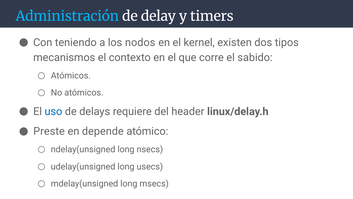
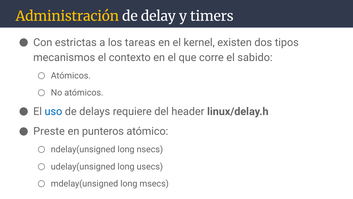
Administración colour: light blue -> yellow
teniendo: teniendo -> estrictas
nodos: nodos -> tareas
depende: depende -> punteros
